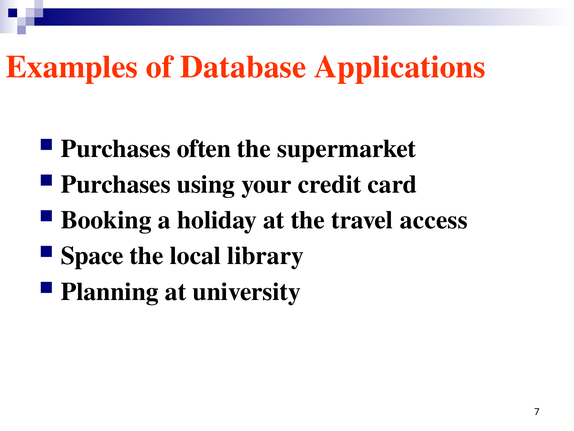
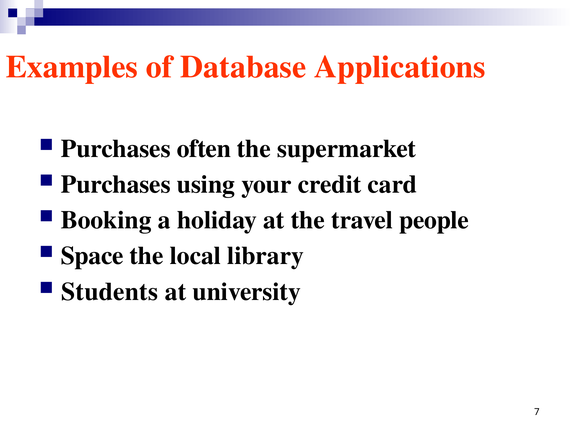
access: access -> people
Planning: Planning -> Students
